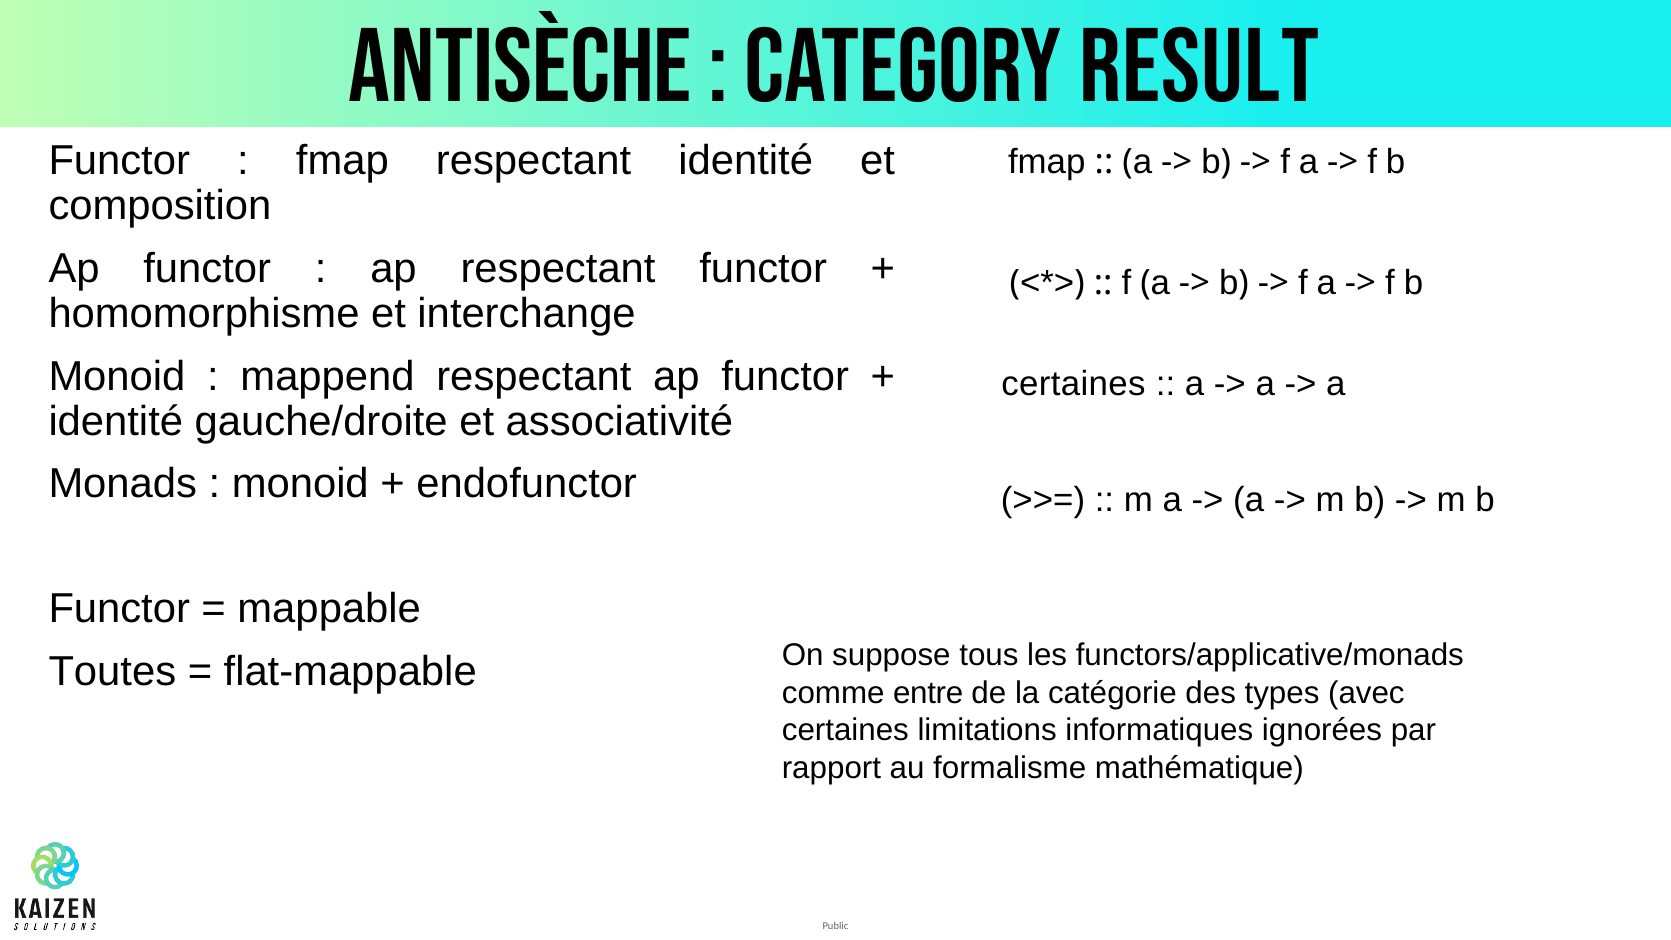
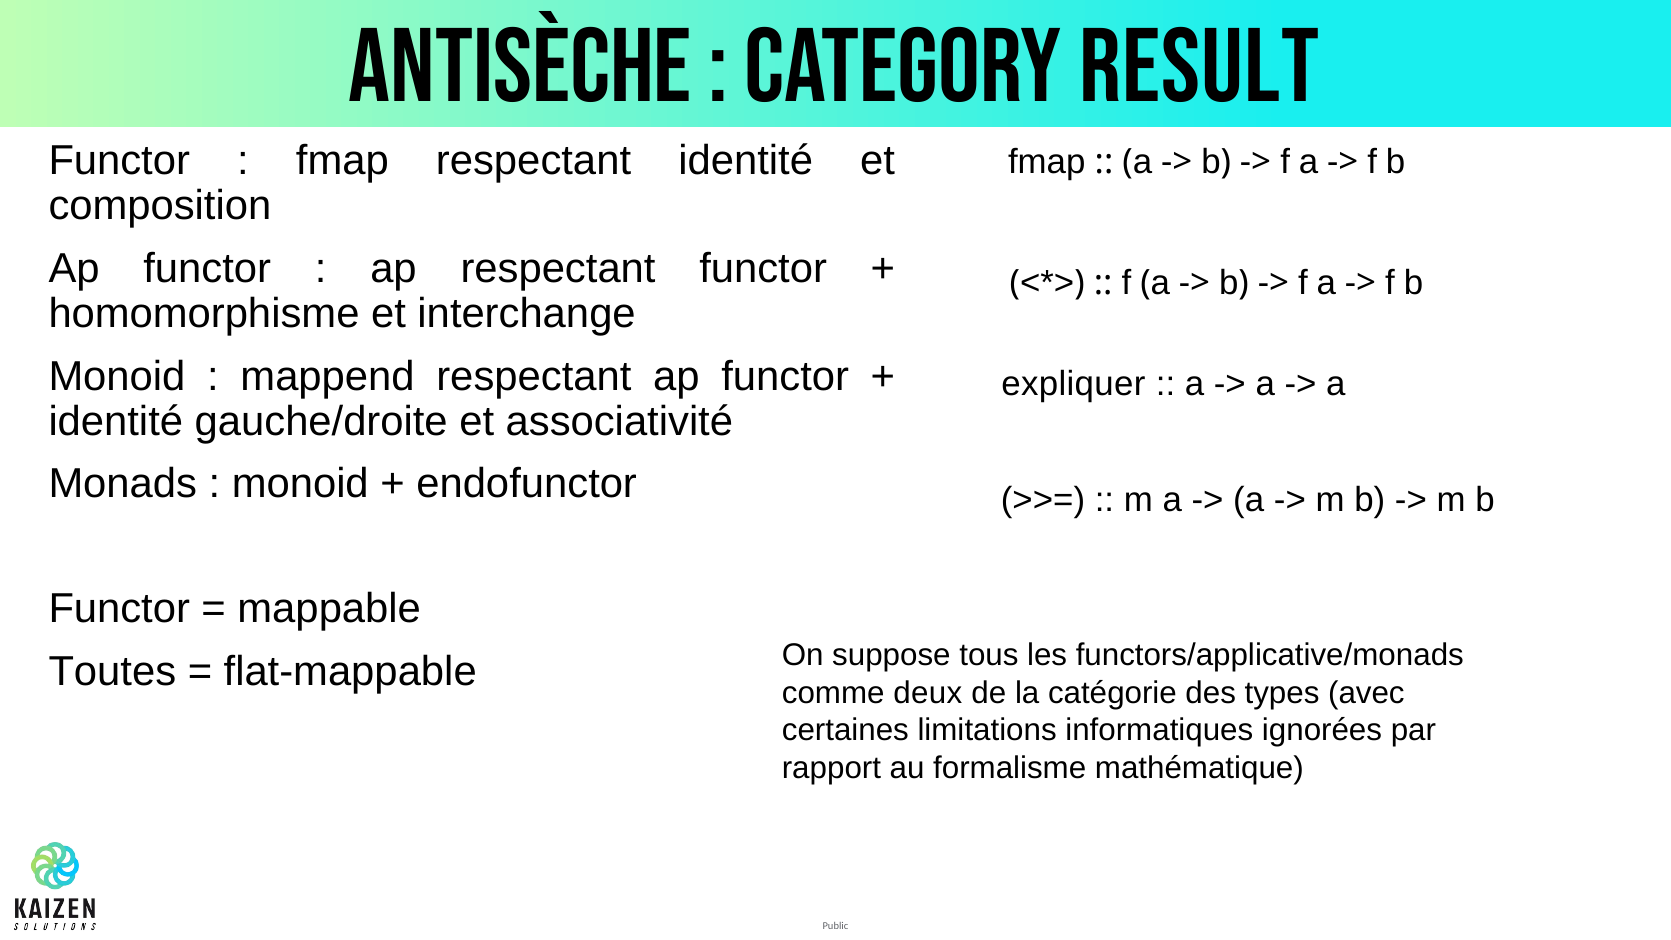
certaines at (1073, 384): certaines -> expliquer
entre: entre -> deux
